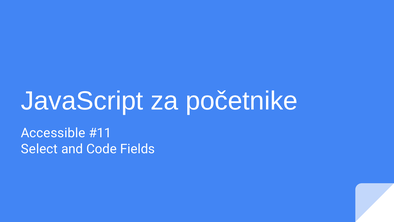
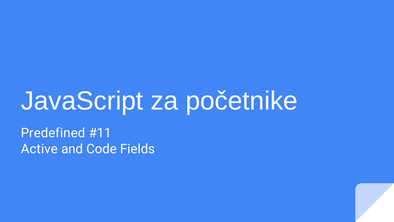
Accessible: Accessible -> Predefined
Select: Select -> Active
